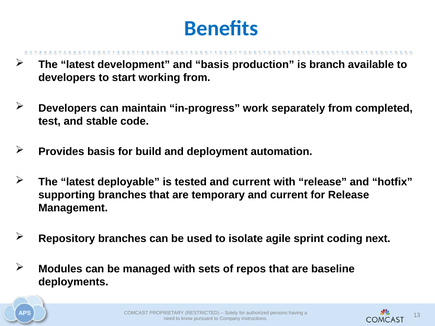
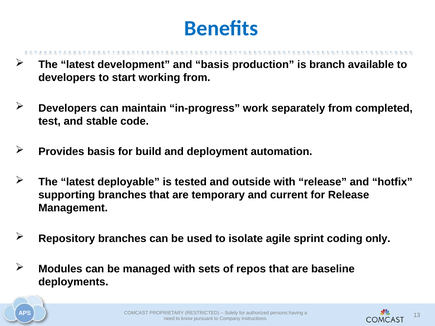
tested and current: current -> outside
next: next -> only
